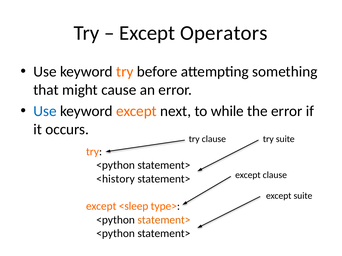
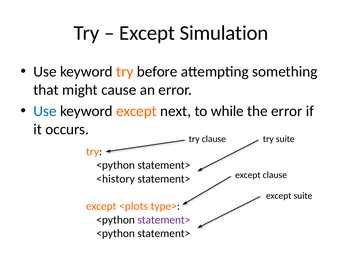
Operators: Operators -> Simulation
<sleep: <sleep -> <plots
statement> at (164, 220) colour: orange -> purple
